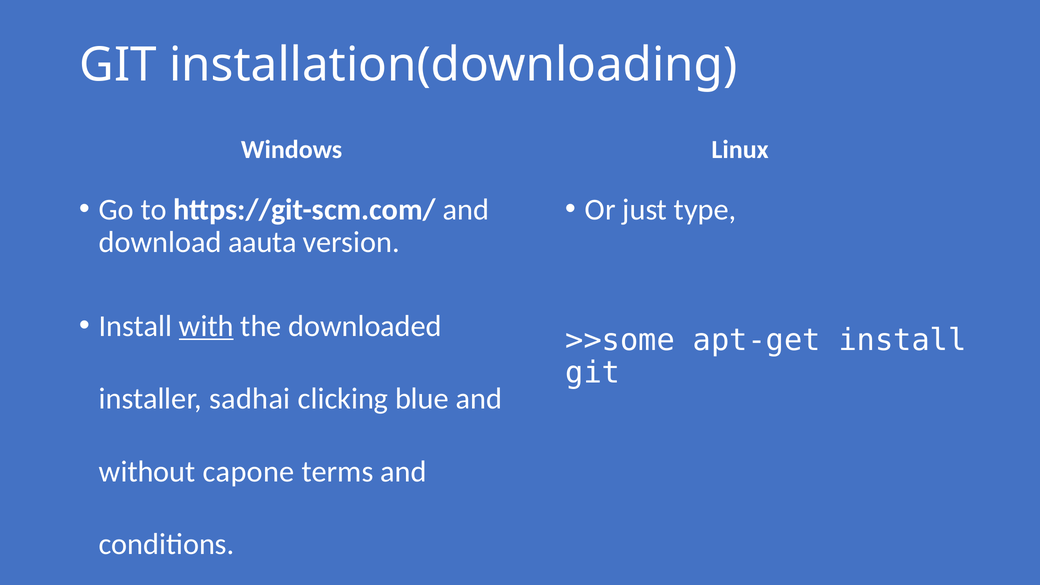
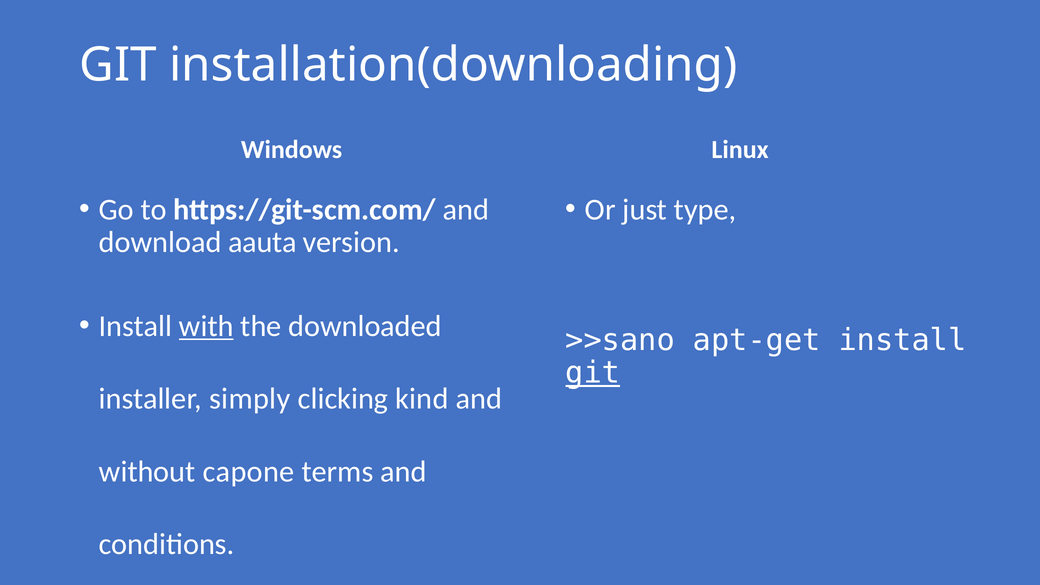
>>some: >>some -> >>sano
git at (593, 373) underline: none -> present
sadhai: sadhai -> simply
blue: blue -> kind
